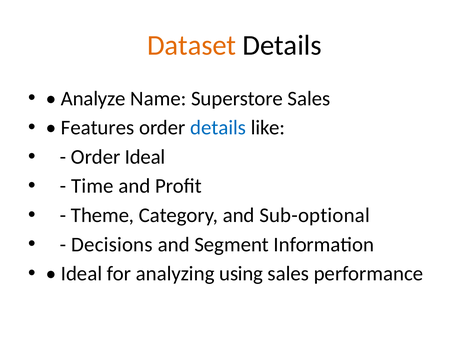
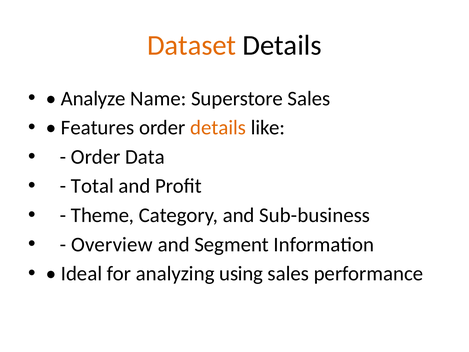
details at (218, 128) colour: blue -> orange
Order Ideal: Ideal -> Data
Time: Time -> Total
Sub-optional: Sub-optional -> Sub-business
Decisions: Decisions -> Overview
